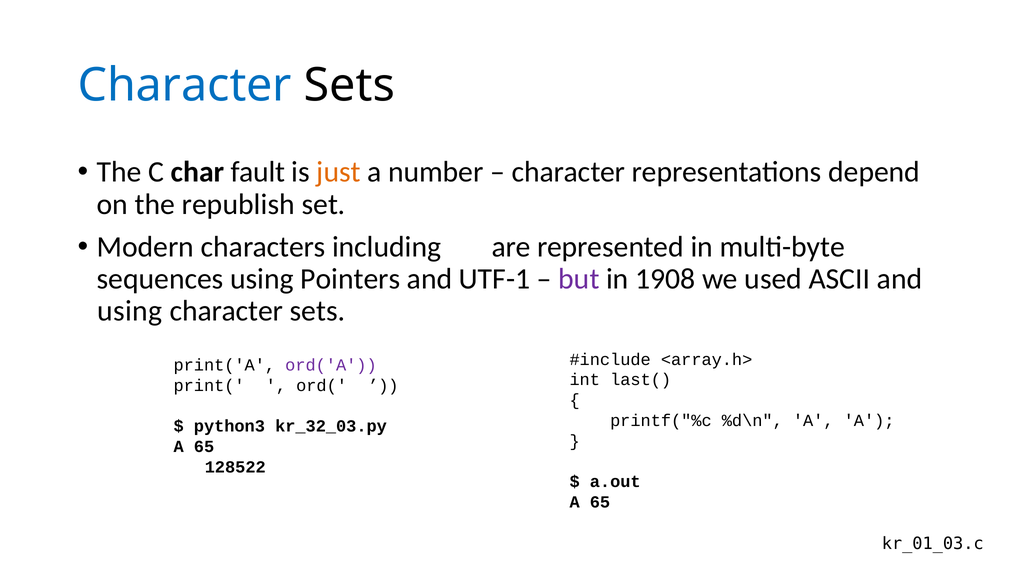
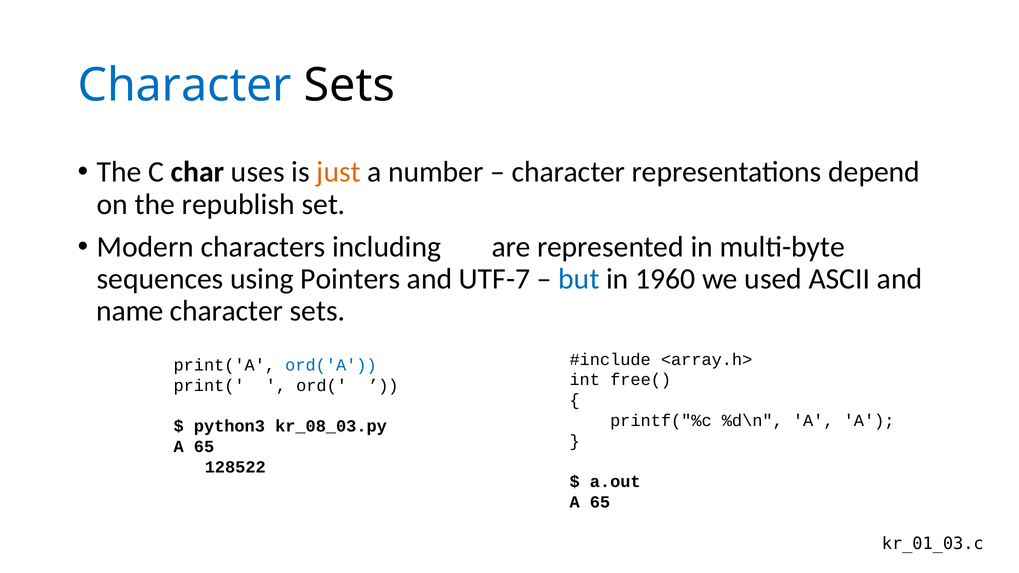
fault: fault -> uses
UTF-1: UTF-1 -> UTF-7
but colour: purple -> blue
1908: 1908 -> 1960
using at (130, 311): using -> name
ord('A colour: purple -> blue
last(: last( -> free(
kr_32_03.py: kr_32_03.py -> kr_08_03.py
